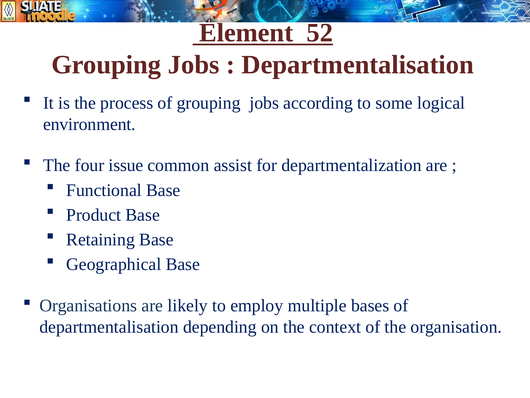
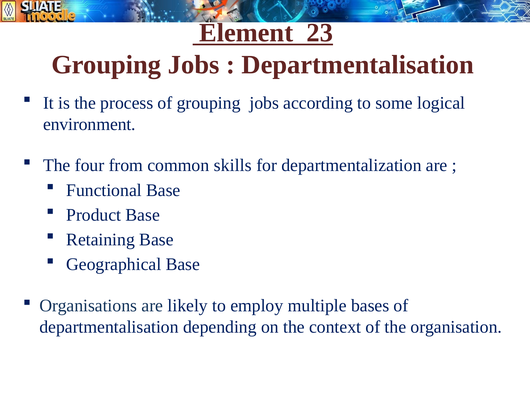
52: 52 -> 23
issue: issue -> from
assist: assist -> skills
